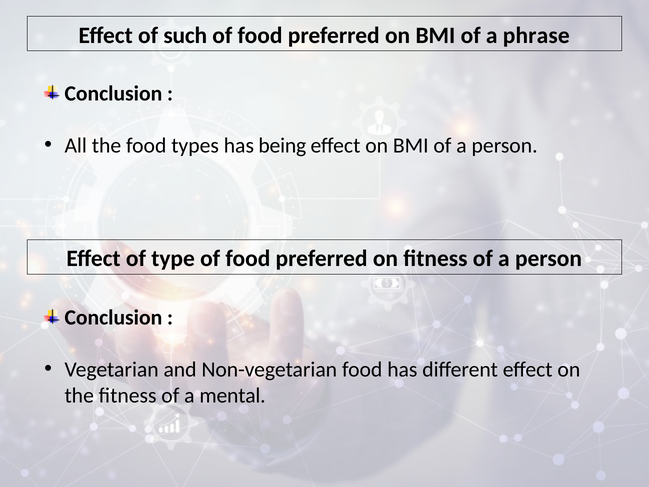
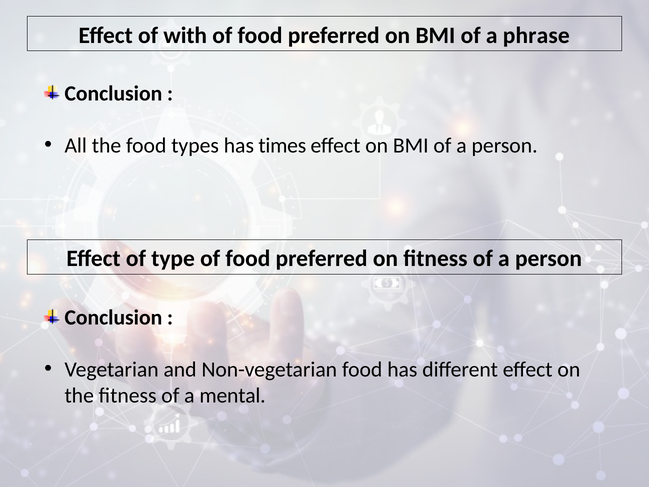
such: such -> with
being: being -> times
